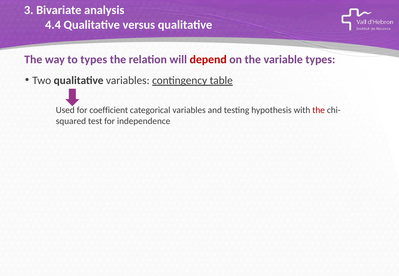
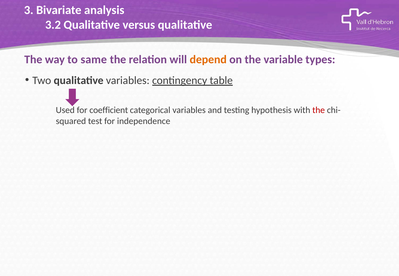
4.4: 4.4 -> 3.2
to types: types -> same
depend colour: red -> orange
